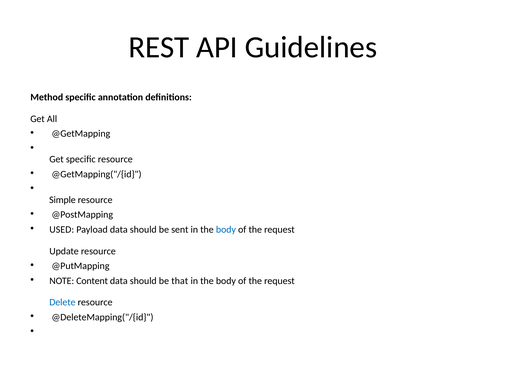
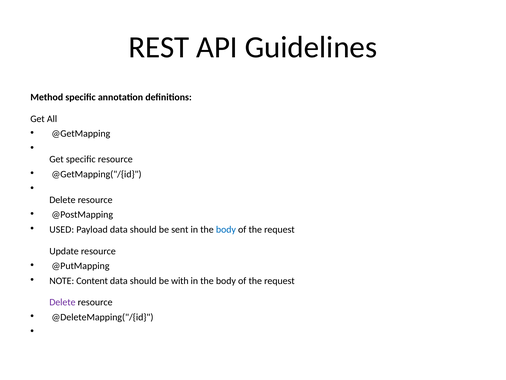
Simple at (62, 200): Simple -> Delete
that: that -> with
Delete at (62, 302) colour: blue -> purple
